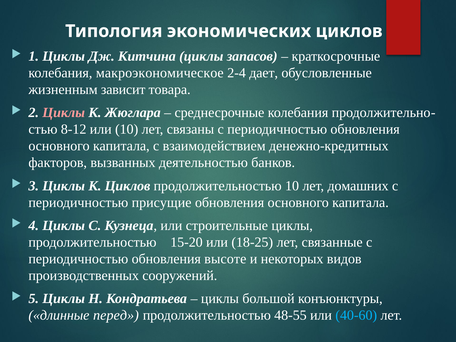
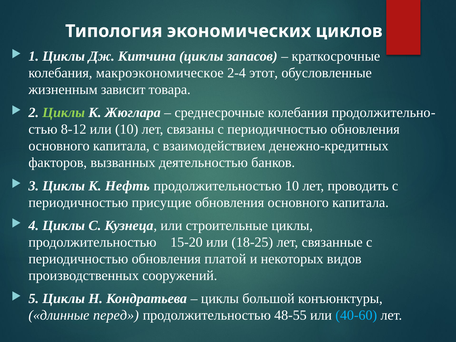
дает: дает -> этот
Циклы at (64, 113) colour: pink -> light green
К Циклов: Циклов -> Нефть
домашних: домашних -> проводить
высоте: высоте -> платой
